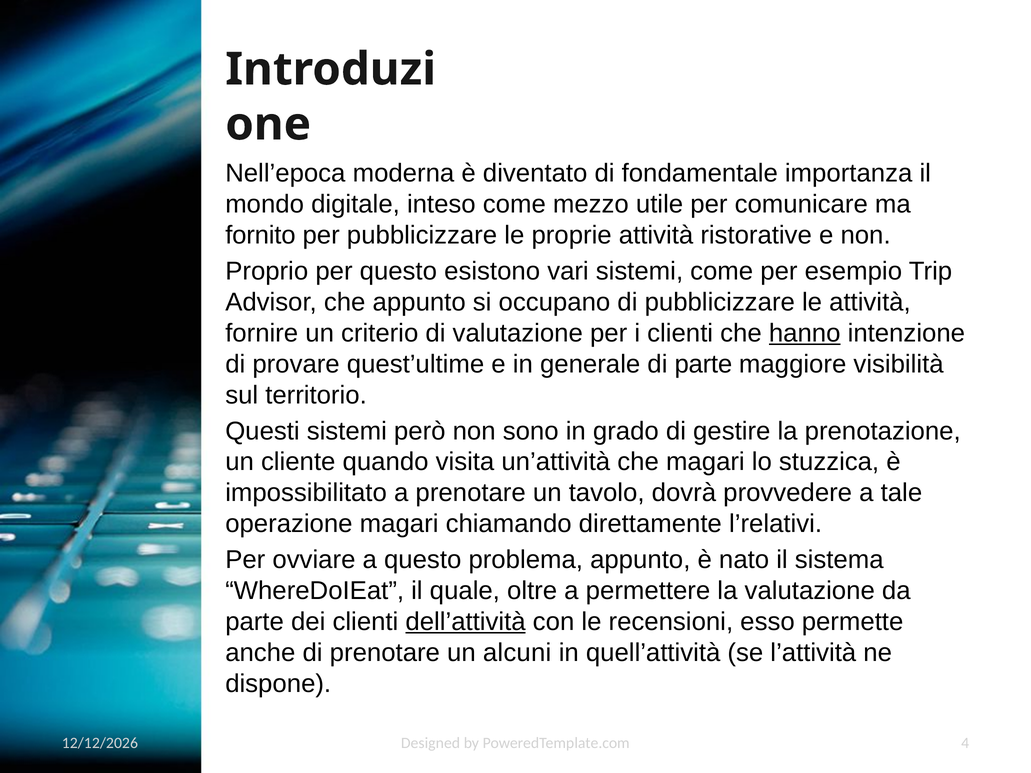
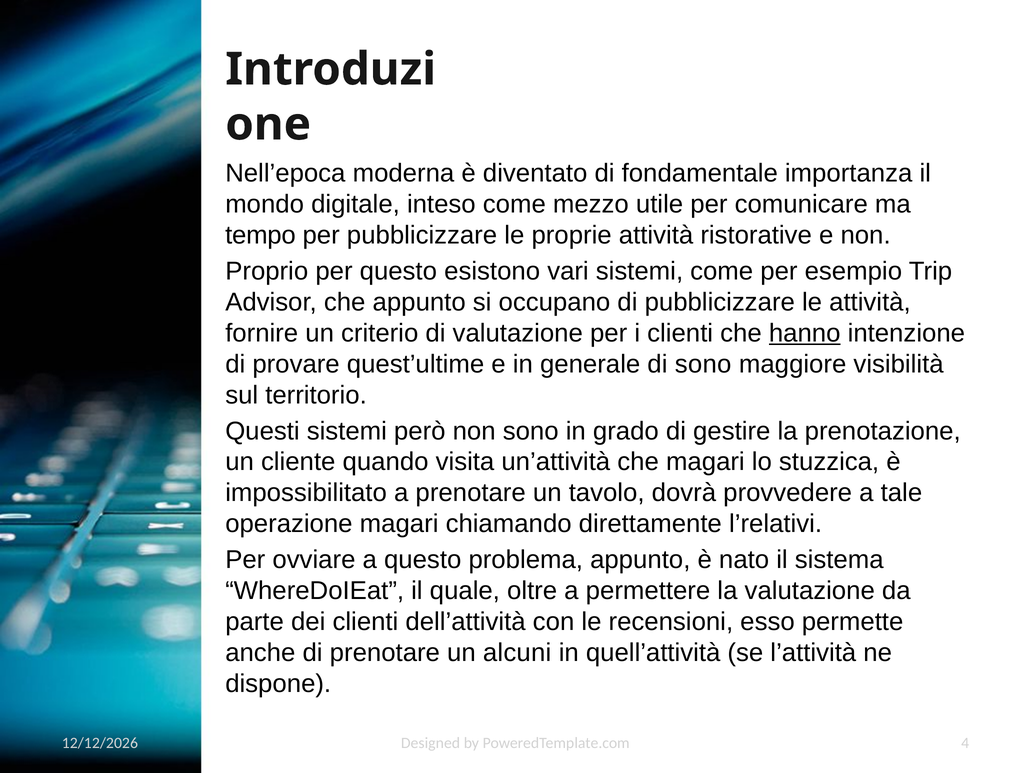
fornito: fornito -> tempo
di parte: parte -> sono
dell’attività underline: present -> none
